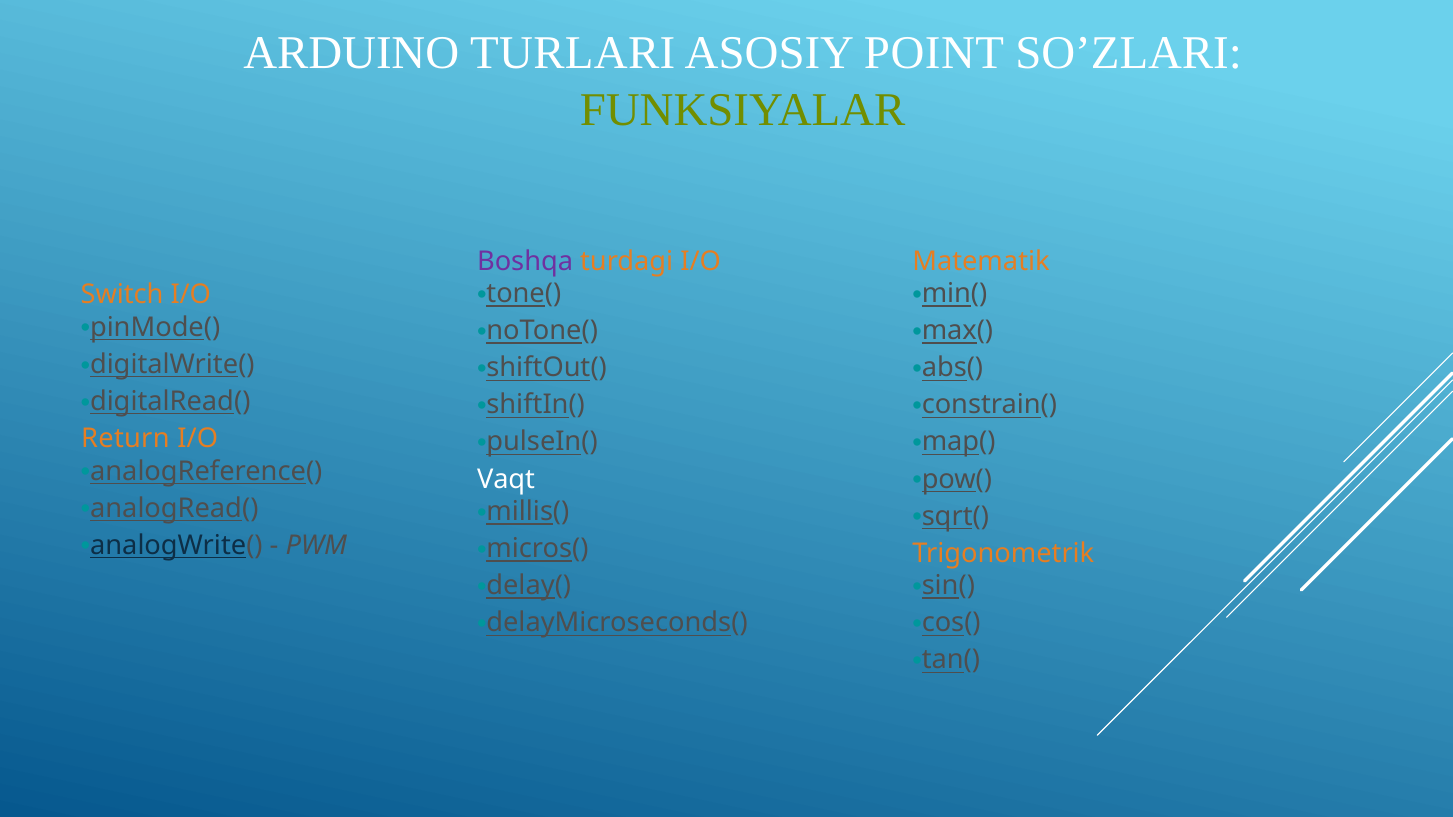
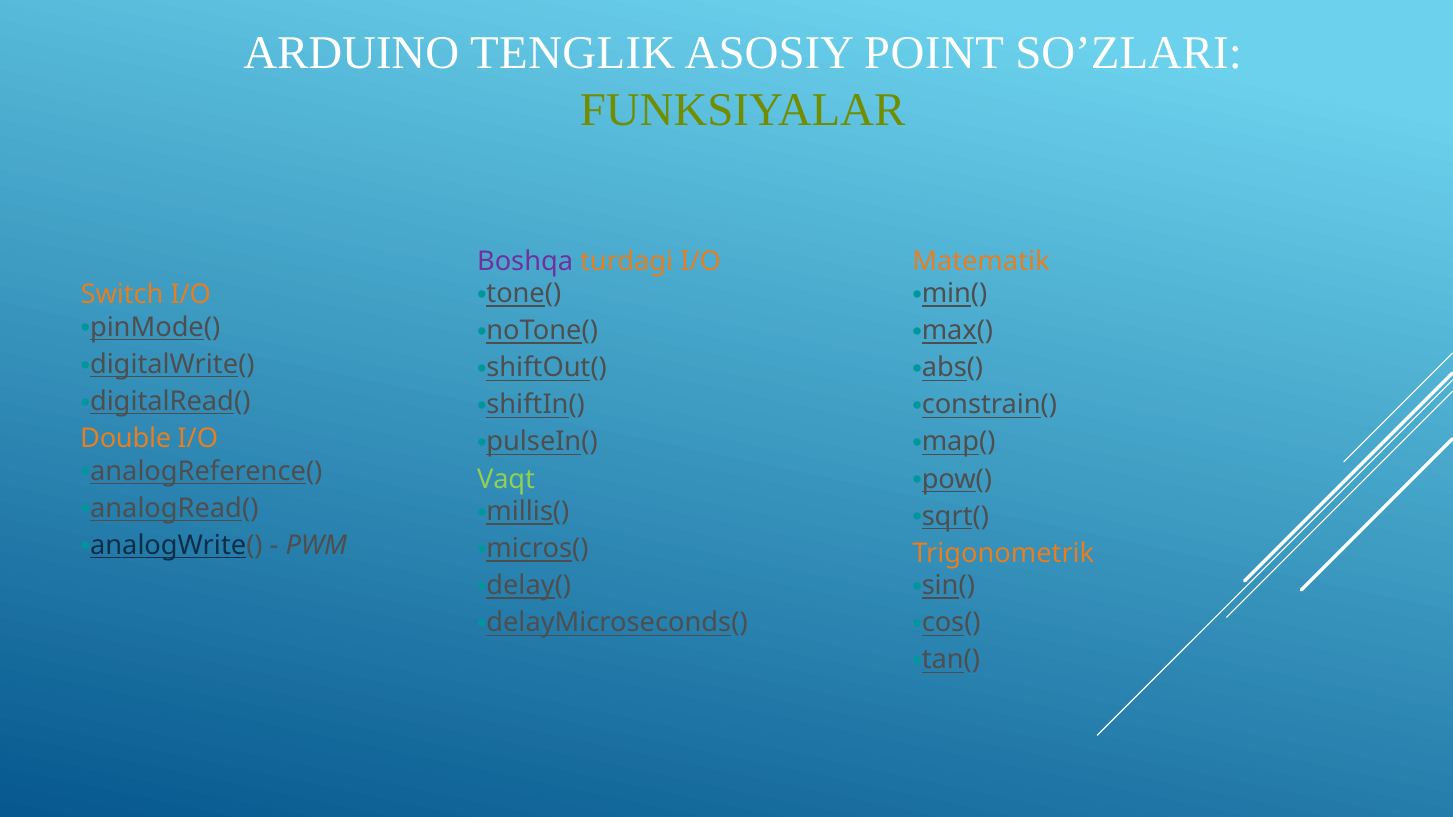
TURLARI: TURLARI -> TENGLIK
Return: Return -> Double
Vaqt colour: white -> light green
